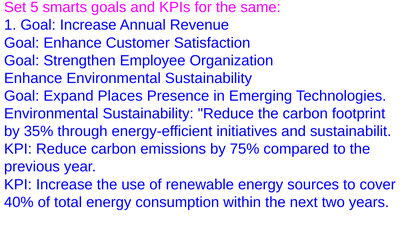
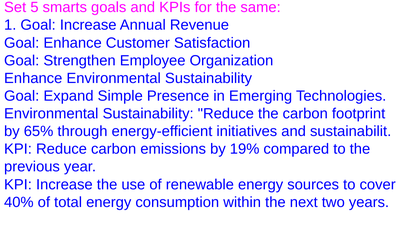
Places: Places -> Simple
35%: 35% -> 65%
75%: 75% -> 19%
